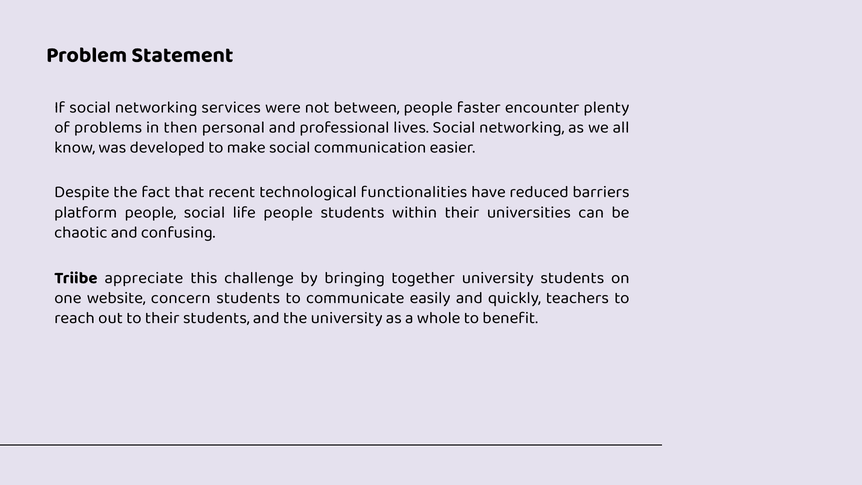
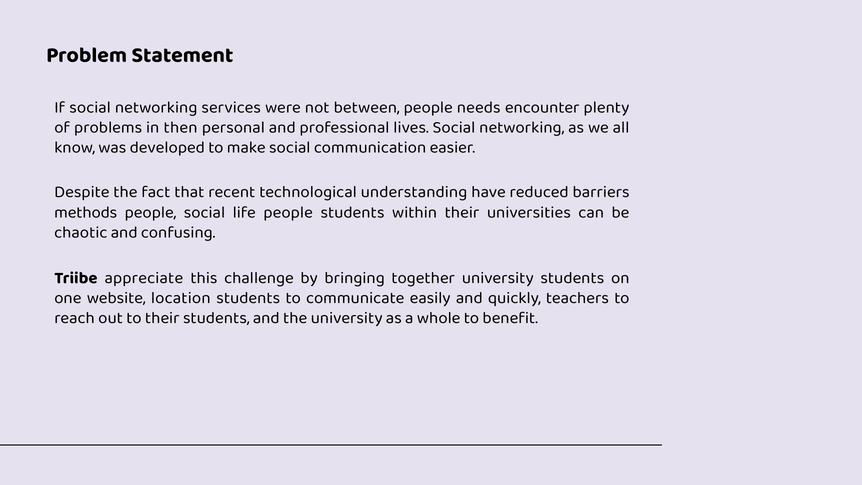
faster: faster -> needs
functionalities: functionalities -> understanding
platform: platform -> methods
concern: concern -> location
